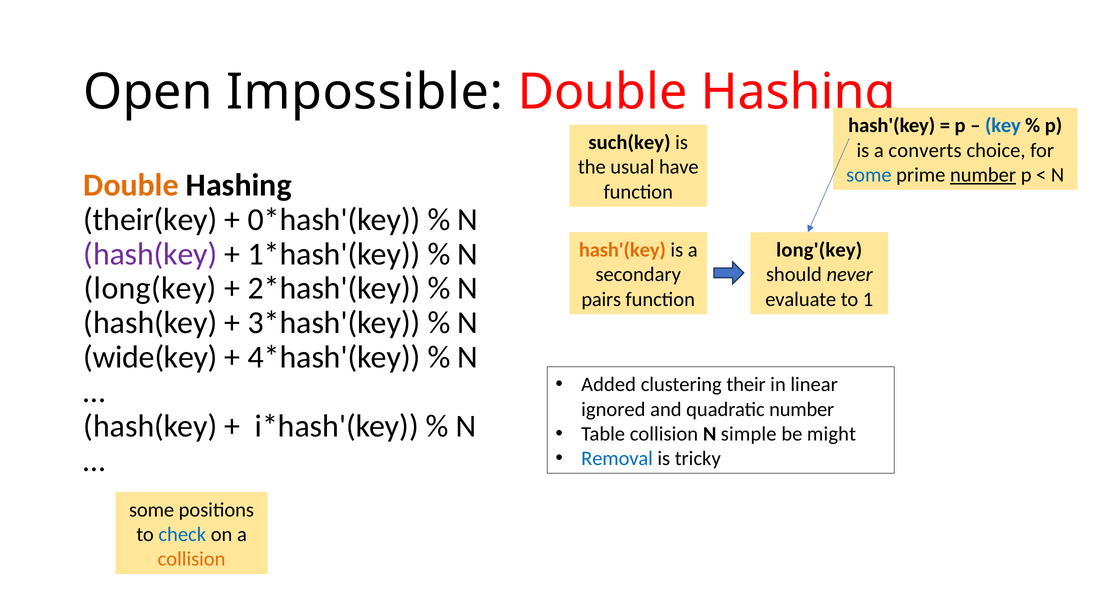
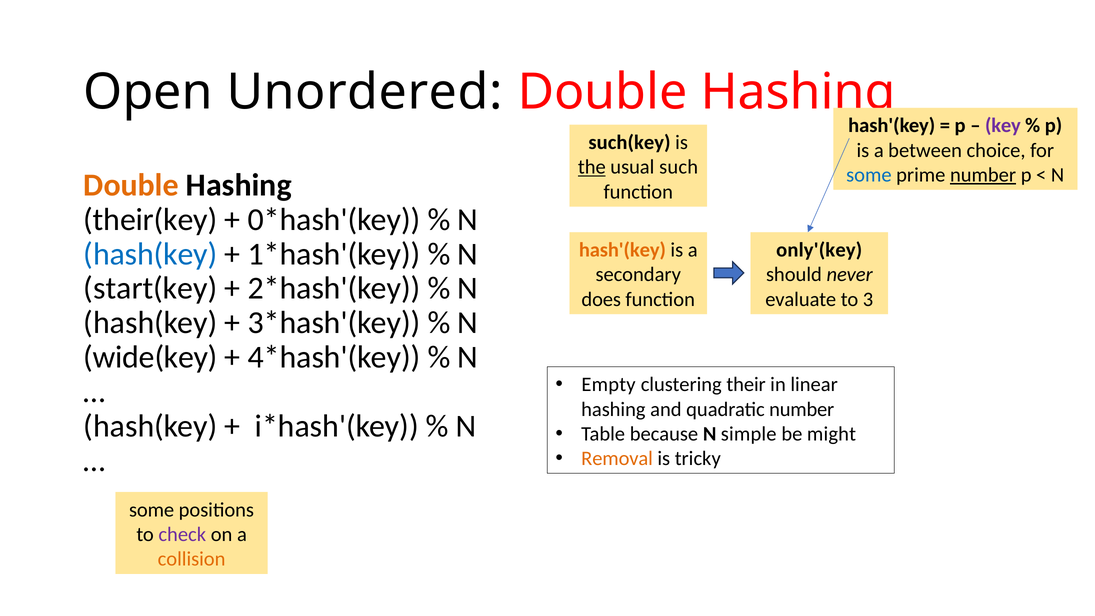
Impossible: Impossible -> Unordered
key colour: blue -> purple
converts: converts -> between
the underline: none -> present
have: have -> such
hash(key at (150, 254) colour: purple -> blue
long'(key: long'(key -> only'(key
long(key: long(key -> start(key
pairs: pairs -> does
1: 1 -> 3
Added: Added -> Empty
ignored at (613, 409): ignored -> hashing
Table collision: collision -> because
Removal colour: blue -> orange
check colour: blue -> purple
